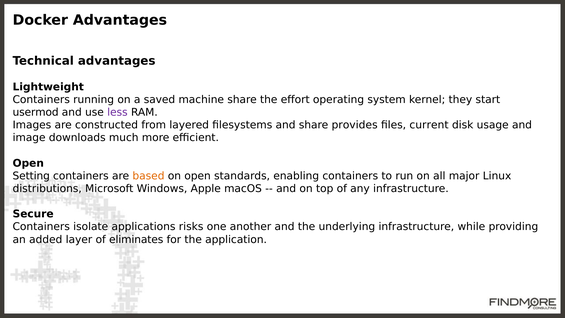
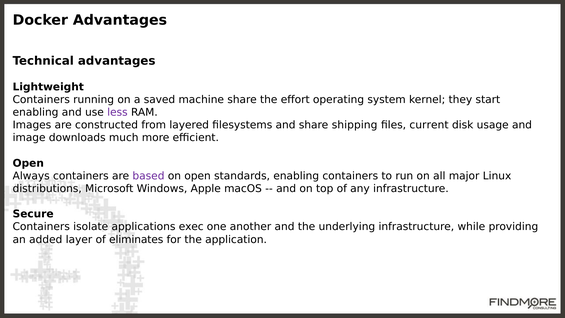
usermod at (36, 112): usermod -> enabling
provides: provides -> shipping
Setting: Setting -> Always
based colour: orange -> purple
risks: risks -> exec
